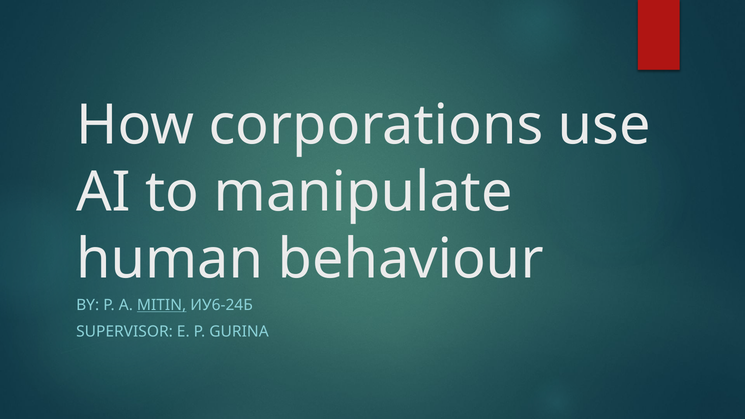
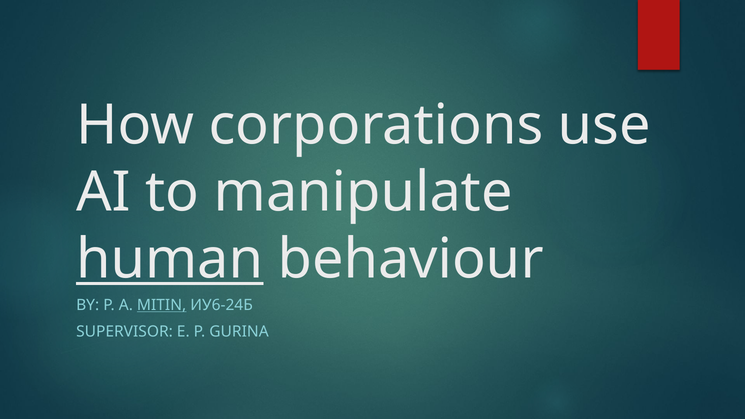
human underline: none -> present
